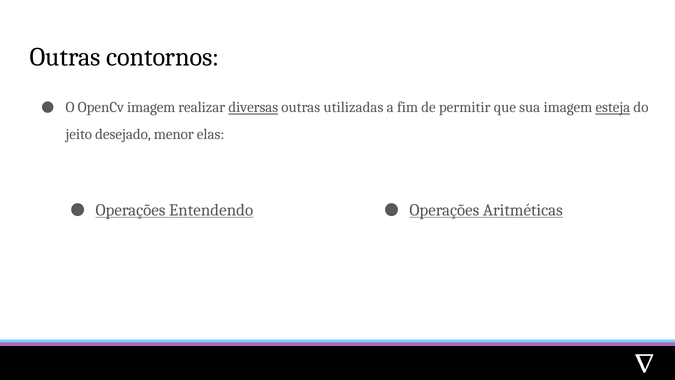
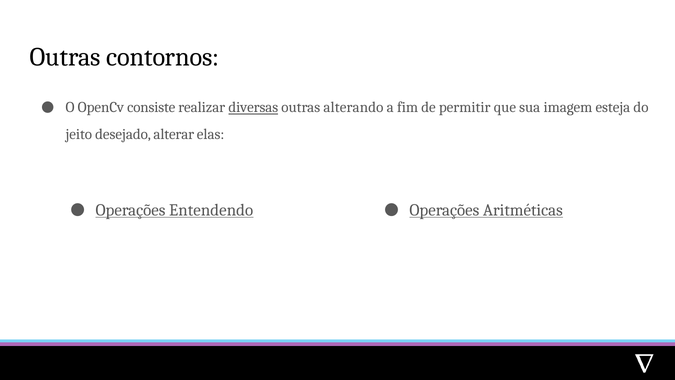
OpenCv imagem: imagem -> consiste
utilizadas: utilizadas -> alterando
esteja underline: present -> none
menor: menor -> alterar
